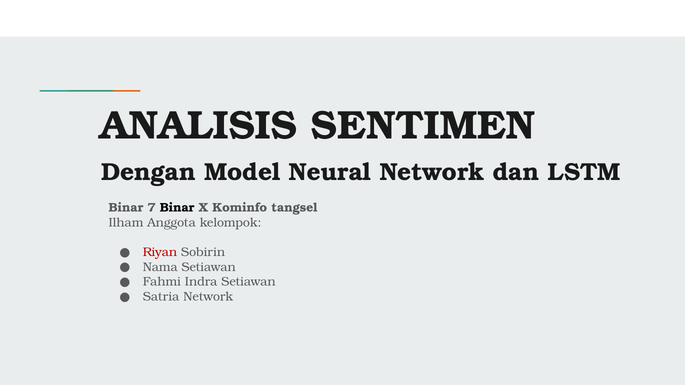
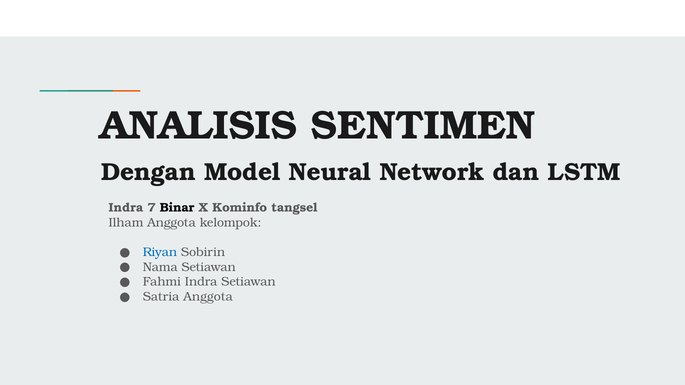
Binar at (126, 208): Binar -> Indra
Riyan colour: red -> blue
Satria Network: Network -> Anggota
